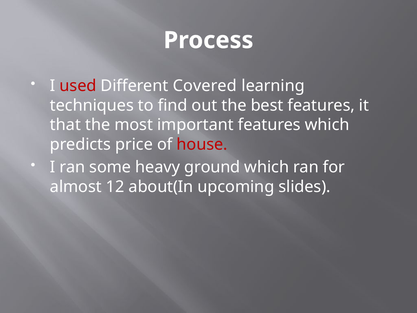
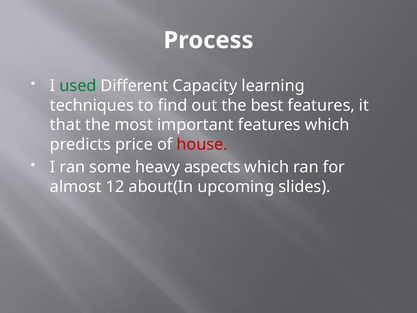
used colour: red -> green
Covered: Covered -> Capacity
ground: ground -> aspects
